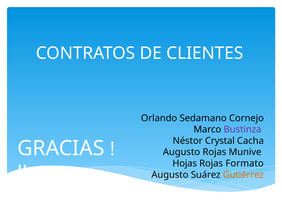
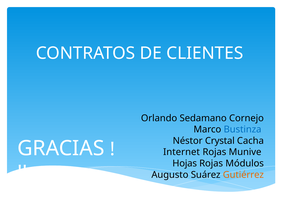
Bustinza colour: purple -> blue
Augusto at (182, 152): Augusto -> Internet
Formato: Formato -> Módulos
